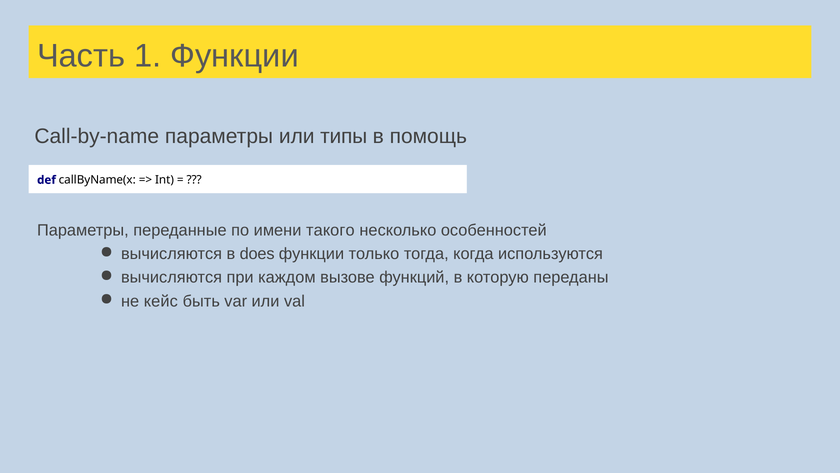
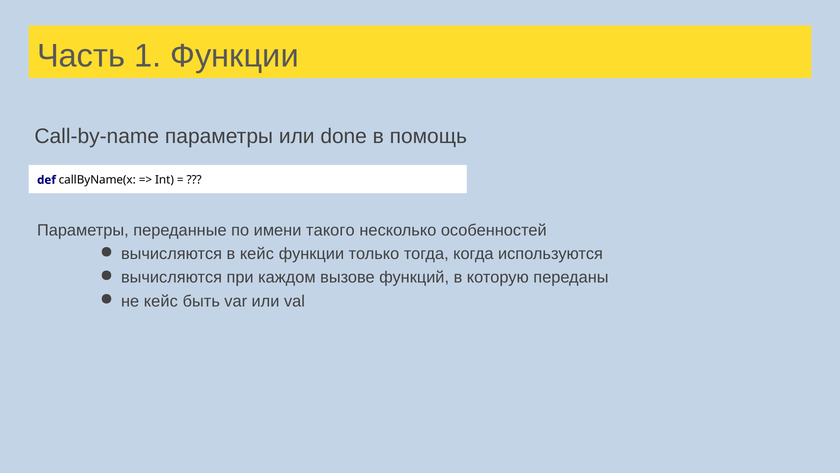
типы: типы -> done
в does: does -> кейс
